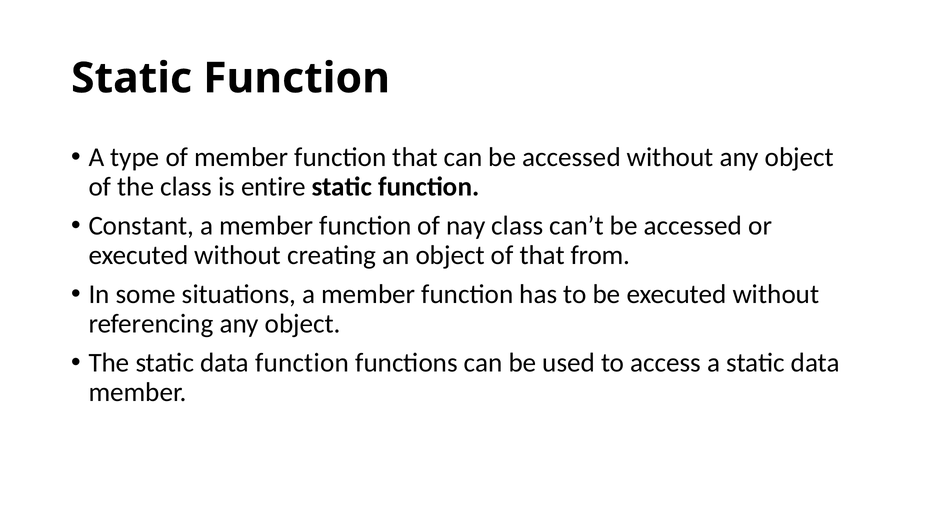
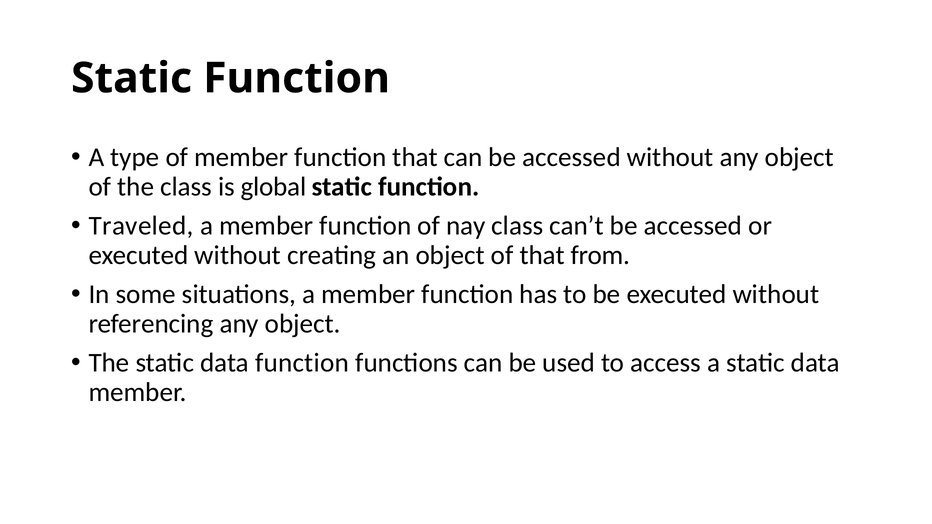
entire: entire -> global
Constant: Constant -> Traveled
